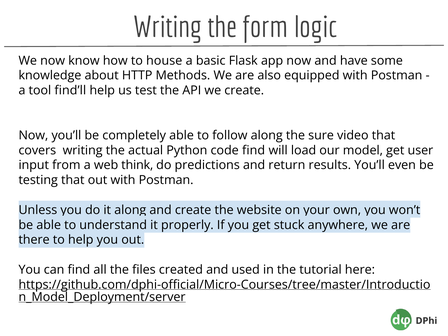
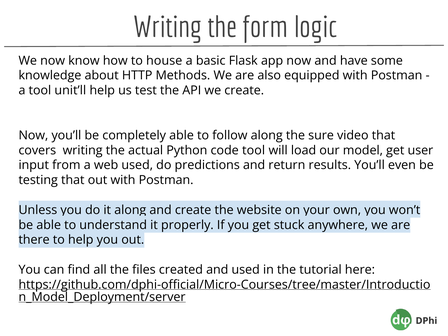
find’ll: find’ll -> unit’ll
code find: find -> tool
web think: think -> used
